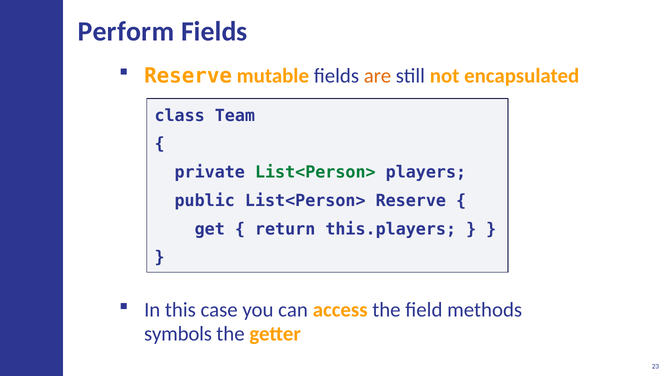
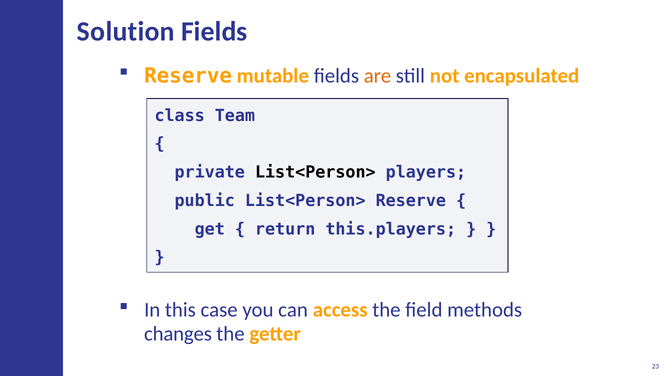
Perform: Perform -> Solution
List<Person> at (315, 172) colour: green -> black
symbols: symbols -> changes
